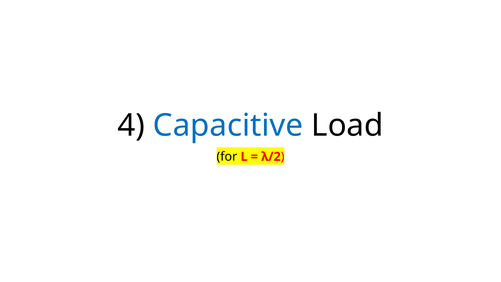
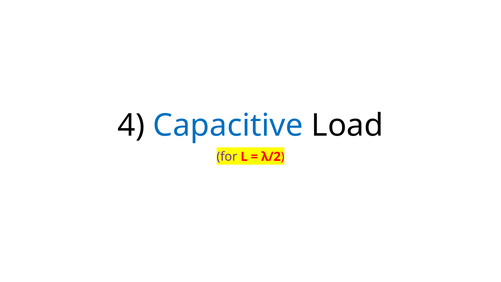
for colour: black -> purple
